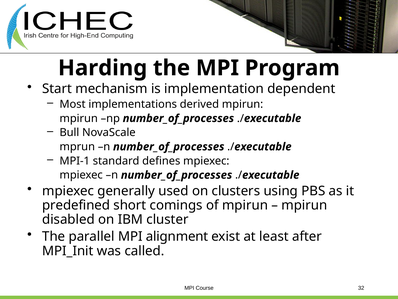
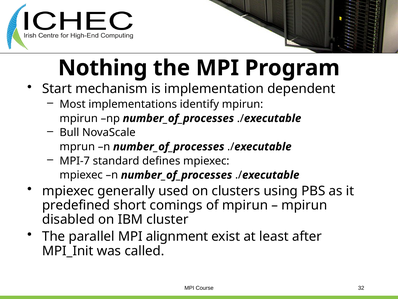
Harding: Harding -> Nothing
derived: derived -> identify
MPI-1: MPI-1 -> MPI-7
